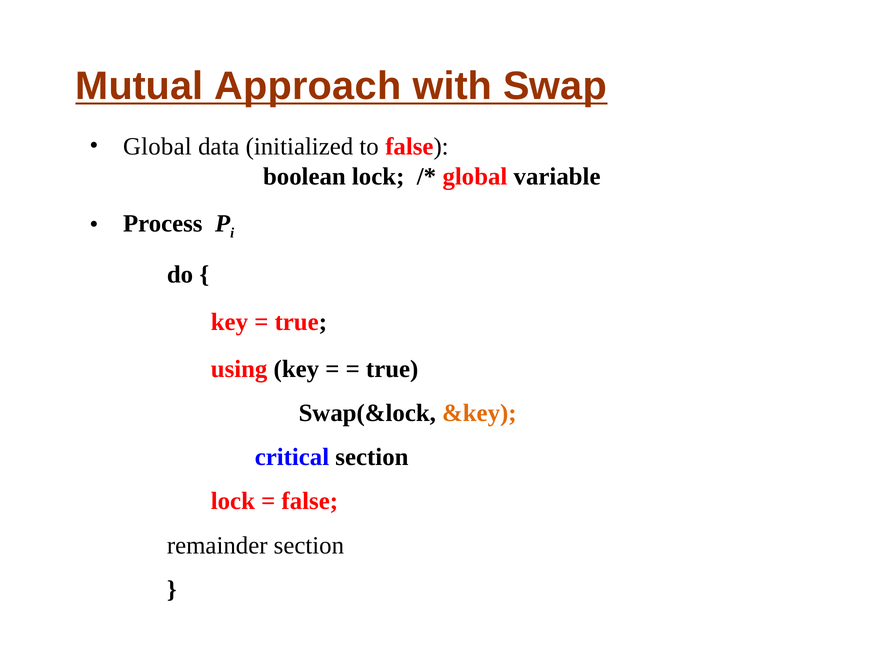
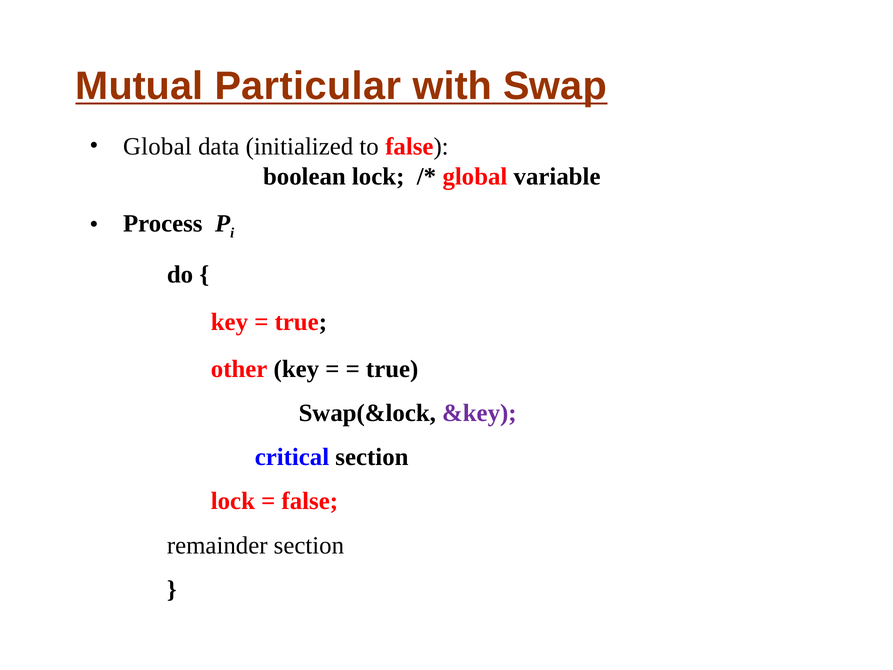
Approach: Approach -> Particular
using: using -> other
&key colour: orange -> purple
